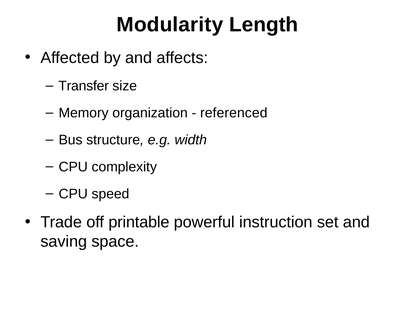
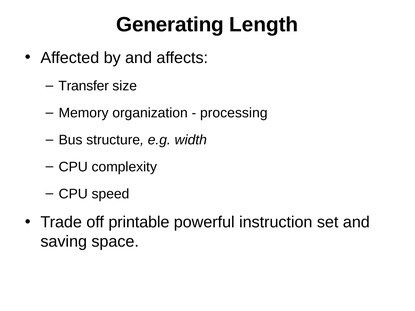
Modularity: Modularity -> Generating
referenced: referenced -> processing
